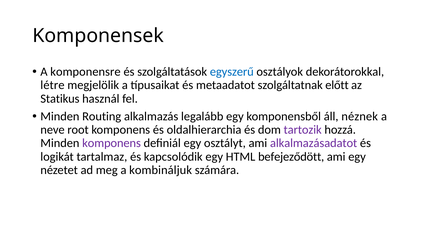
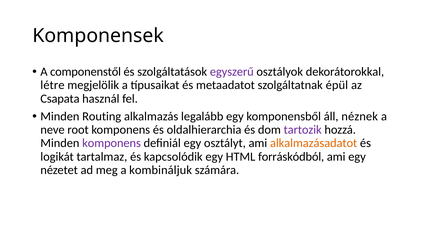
komponensre: komponensre -> componenstől
egyszerű colour: blue -> purple
előtt: előtt -> épül
Statikus: Statikus -> Csapata
alkalmazásadatot colour: purple -> orange
befejeződött: befejeződött -> forráskódból
